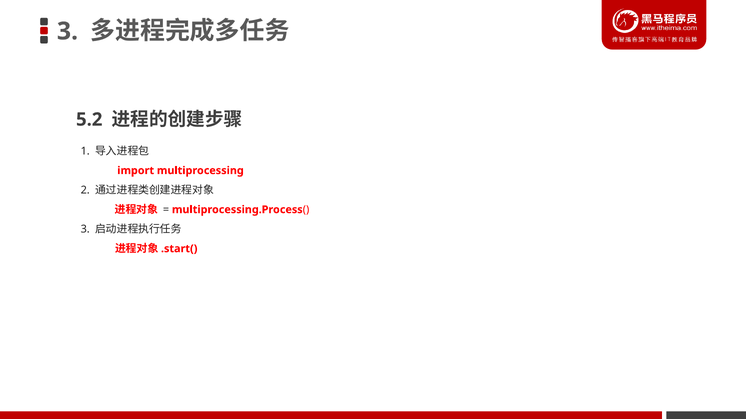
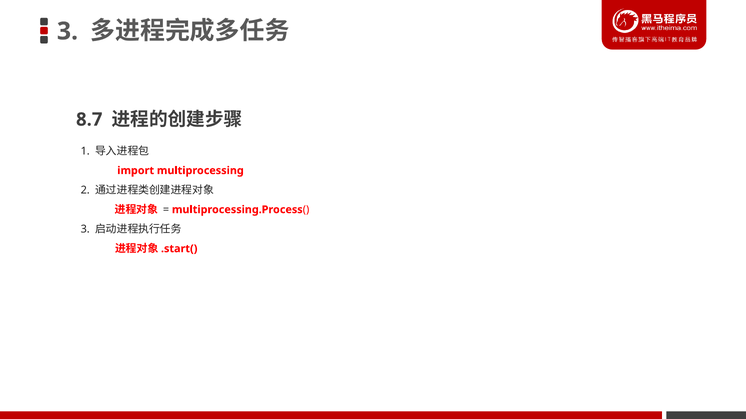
5.2: 5.2 -> 8.7
